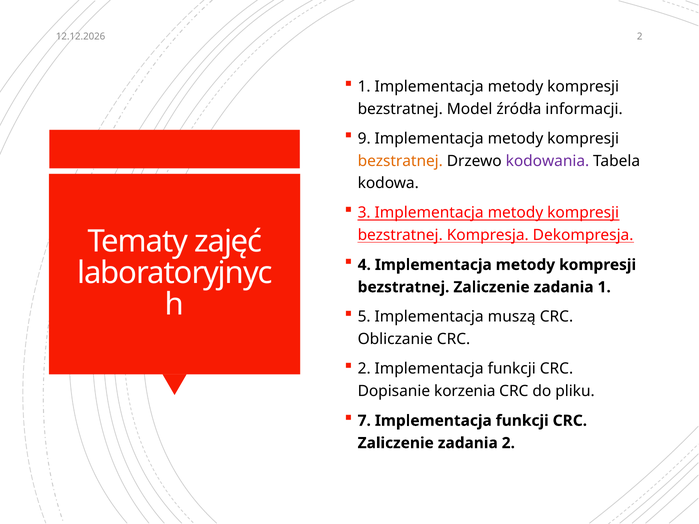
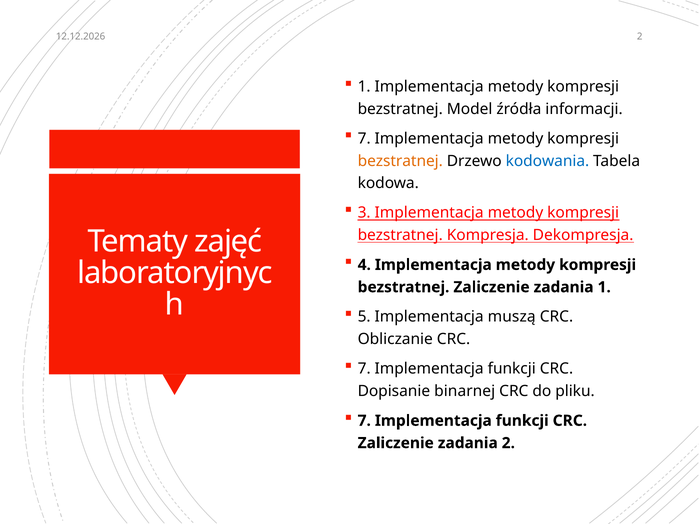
9 at (364, 139): 9 -> 7
kodowania colour: purple -> blue
2 at (364, 369): 2 -> 7
korzenia: korzenia -> binarnej
